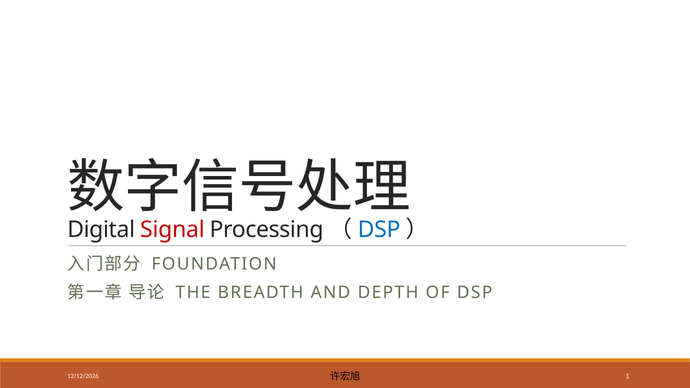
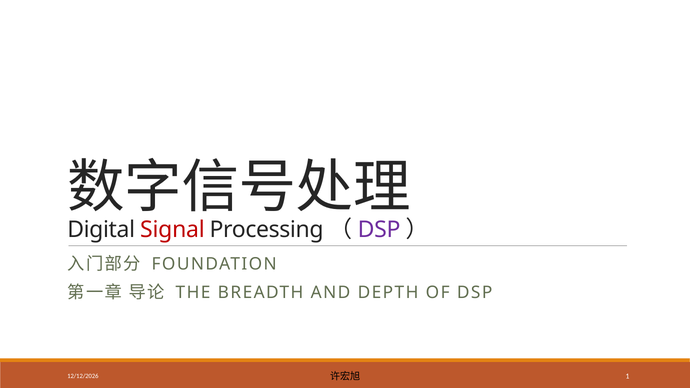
DSP at (379, 230) colour: blue -> purple
